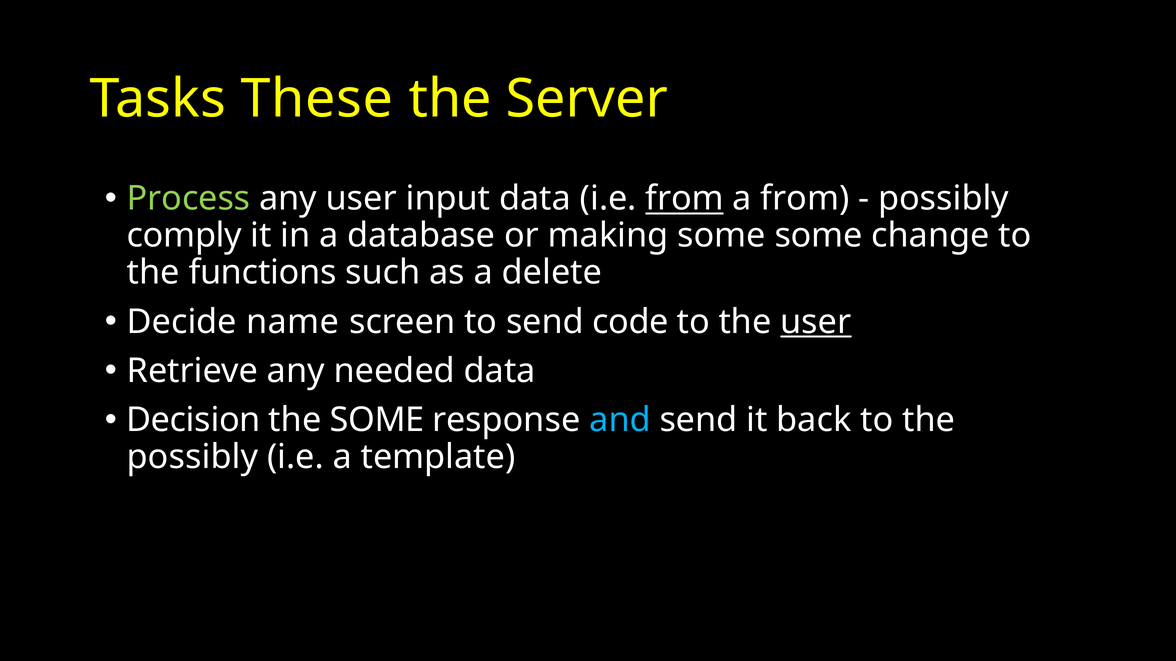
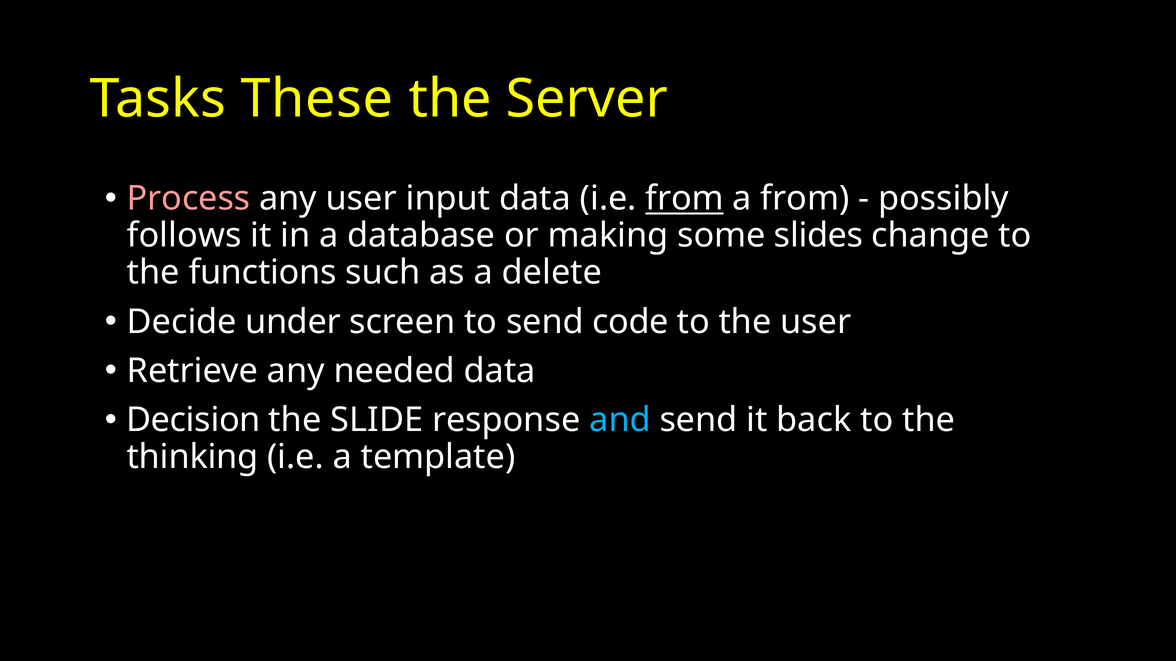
Process colour: light green -> pink
comply: comply -> follows
some some: some -> slides
name: name -> under
user at (816, 322) underline: present -> none
the SOME: SOME -> SLIDE
possibly at (192, 457): possibly -> thinking
